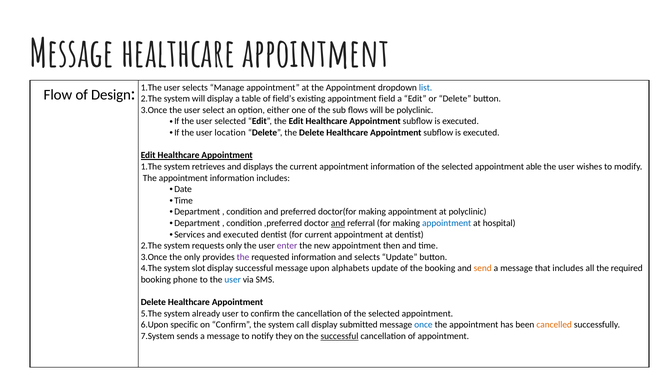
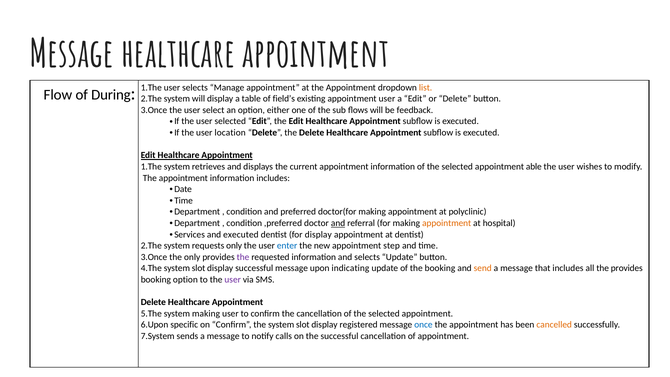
Design: Design -> During
list colour: blue -> orange
appointment field: field -> user
be polyclinic: polyclinic -> feedback
appointment at (447, 223) colour: blue -> orange
for current: current -> display
enter colour: purple -> blue
then: then -> step
alphabets: alphabets -> indicating
the required: required -> provides
booking phone: phone -> option
user at (233, 280) colour: blue -> purple
system already: already -> making
the system call: call -> slot
submitted: submitted -> registered
they: they -> calls
successful at (340, 336) underline: present -> none
